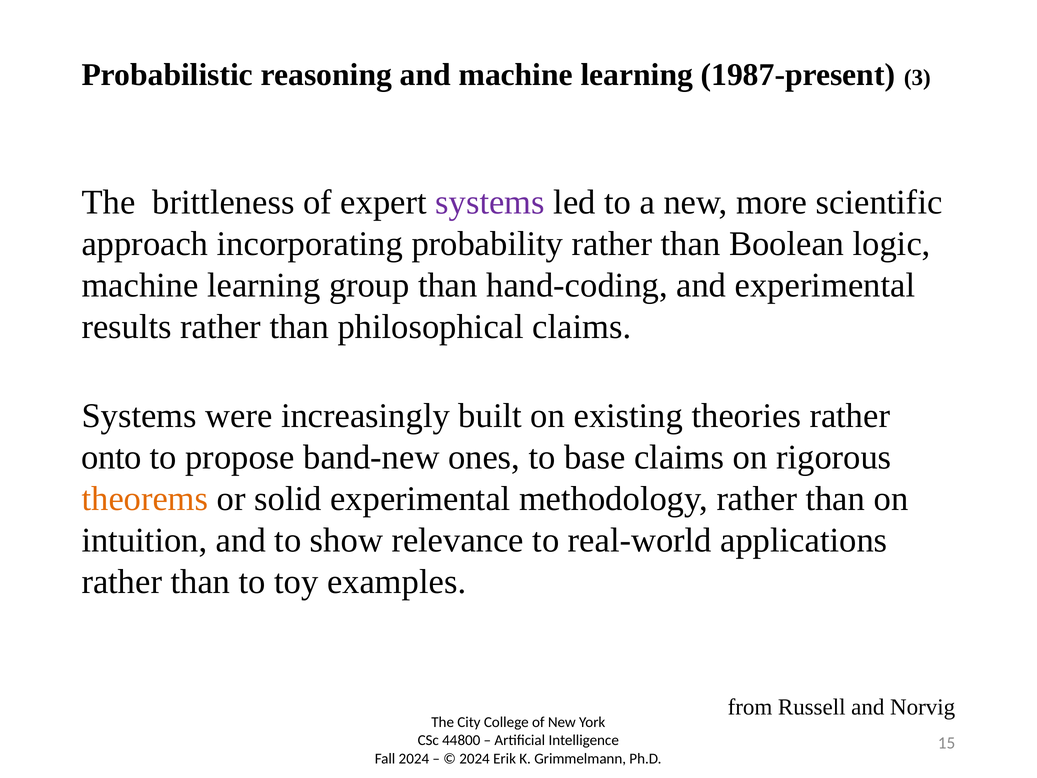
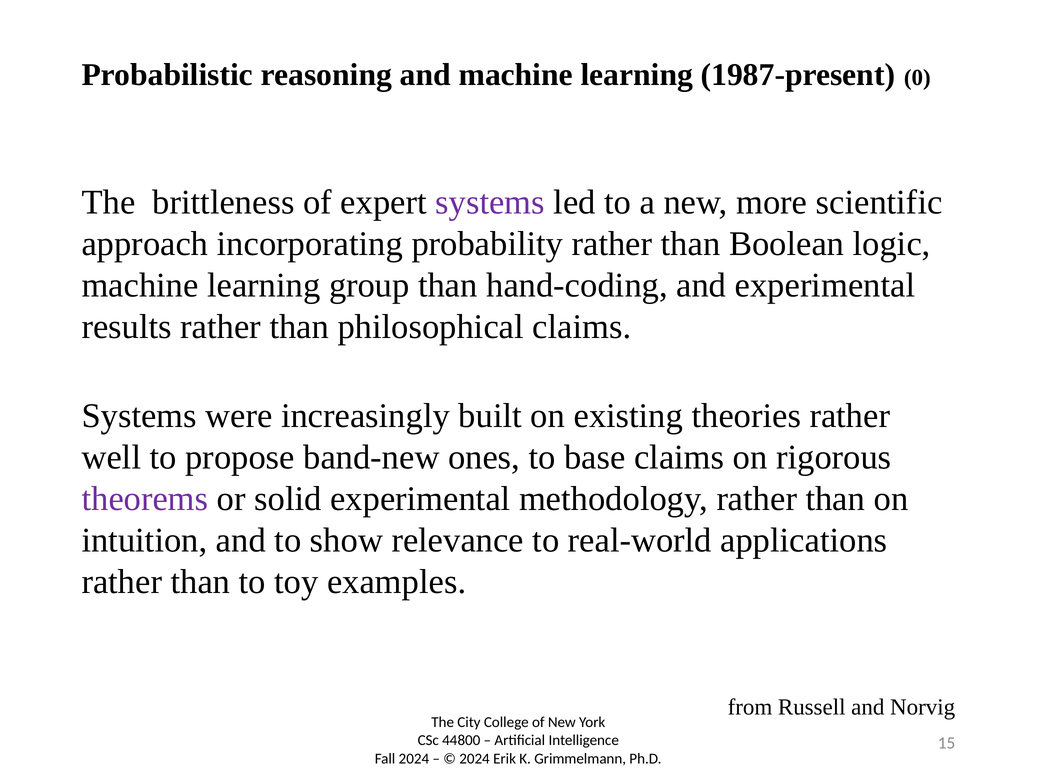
3: 3 -> 0
onto: onto -> well
theorems colour: orange -> purple
